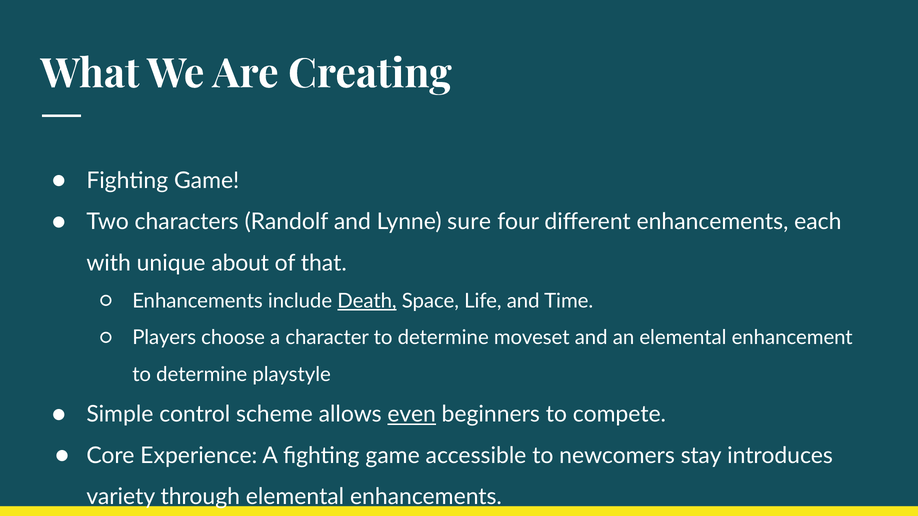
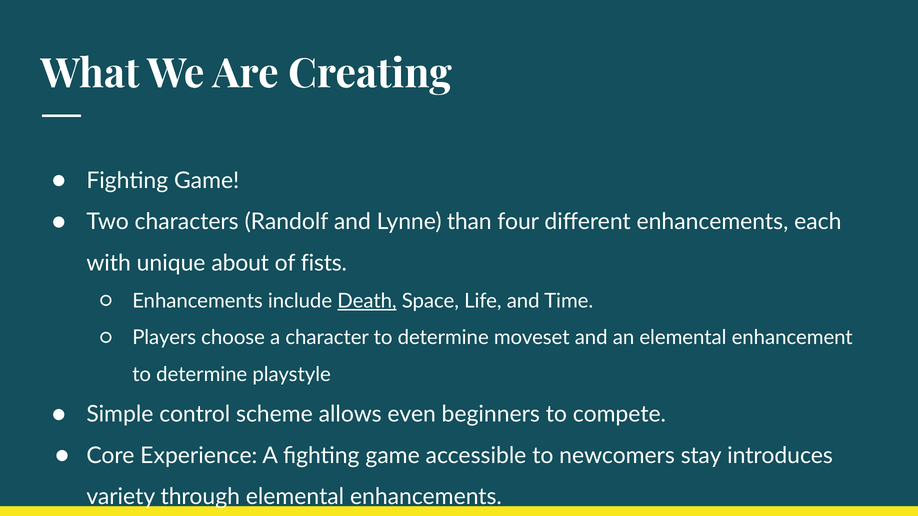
sure: sure -> than
that: that -> fists
even underline: present -> none
